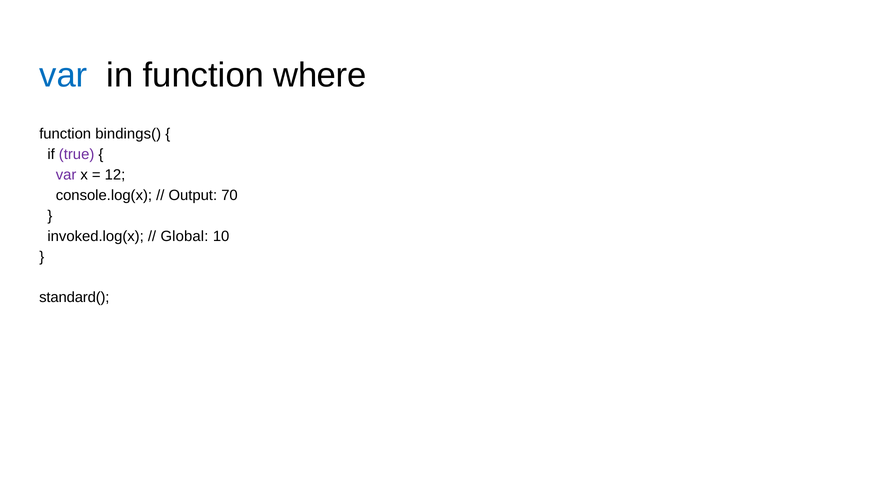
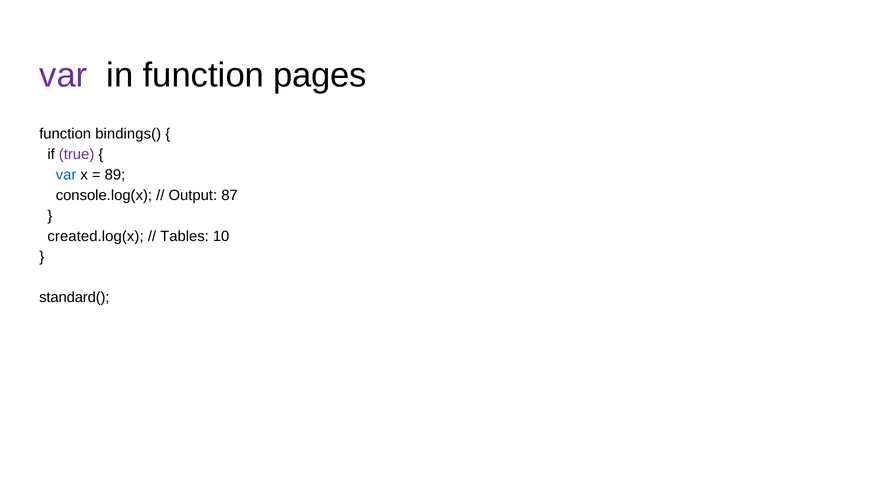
var at (63, 75) colour: blue -> purple
where: where -> pages
var at (66, 175) colour: purple -> blue
12: 12 -> 89
70: 70 -> 87
invoked.log(x: invoked.log(x -> created.log(x
Global: Global -> Tables
